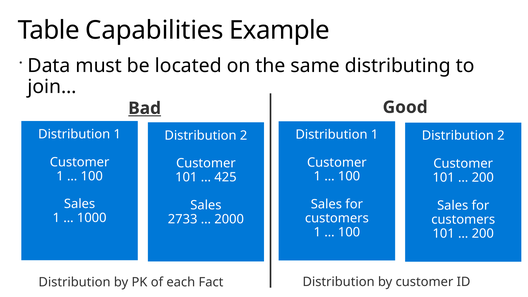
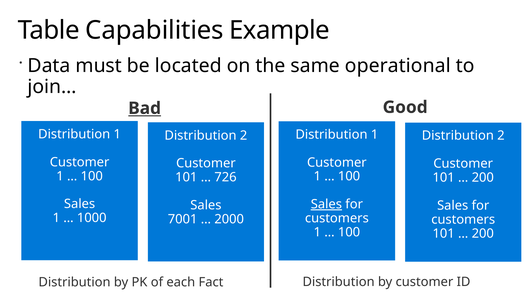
distributing: distributing -> operational
425: 425 -> 726
Sales at (326, 204) underline: none -> present
2733: 2733 -> 7001
